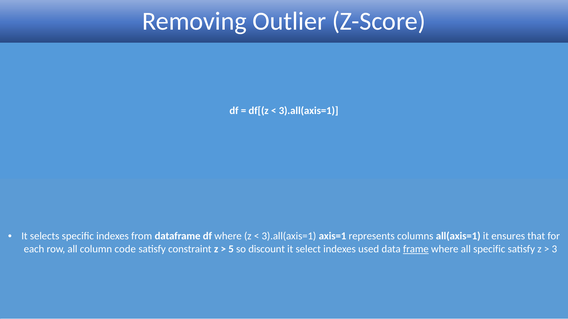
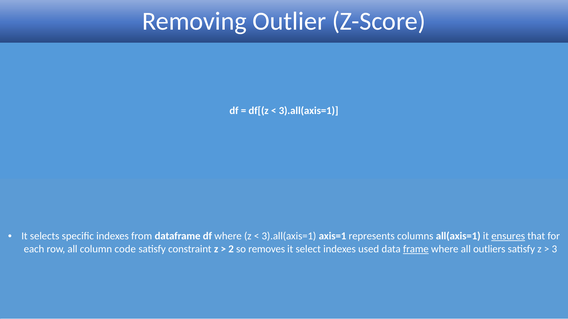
ensures underline: none -> present
5: 5 -> 2
discount: discount -> removes
all specific: specific -> outliers
